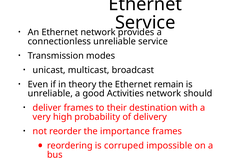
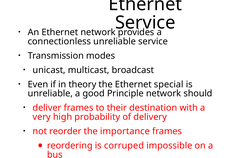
remain: remain -> special
Activities: Activities -> Principle
